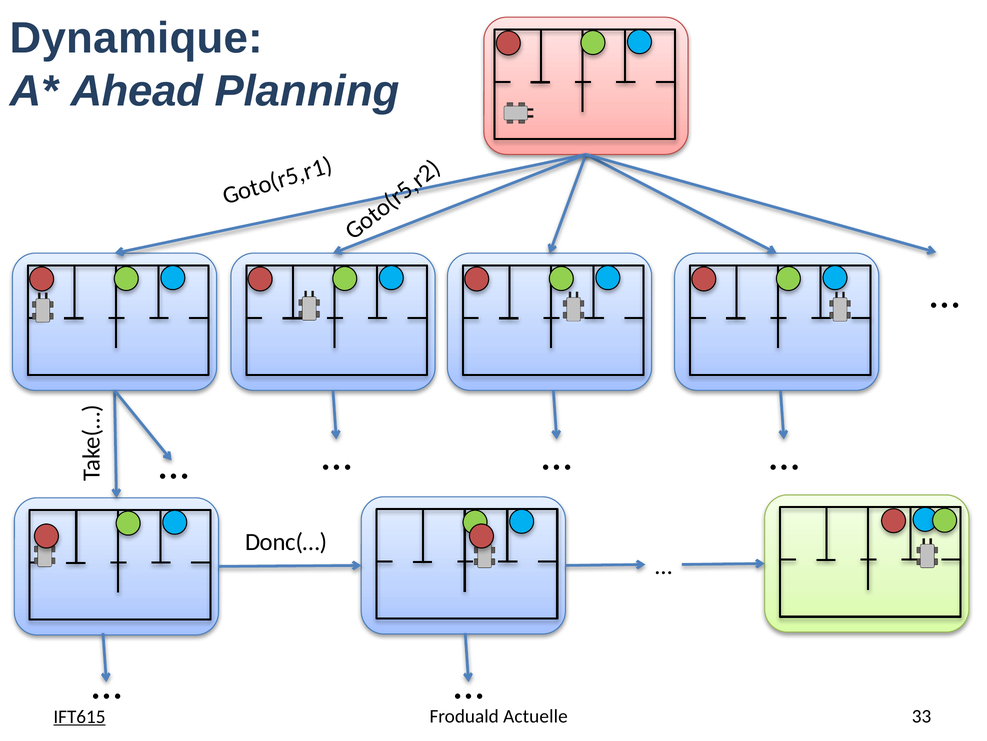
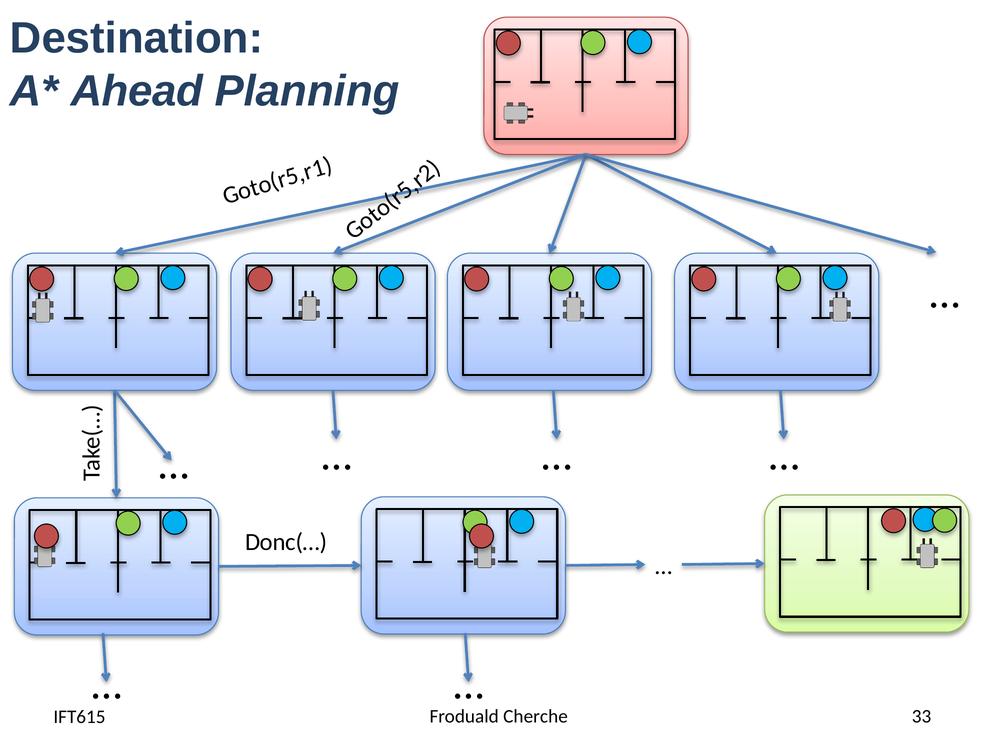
Dynamique: Dynamique -> Destination
Actuelle: Actuelle -> Cherche
IFT615 underline: present -> none
